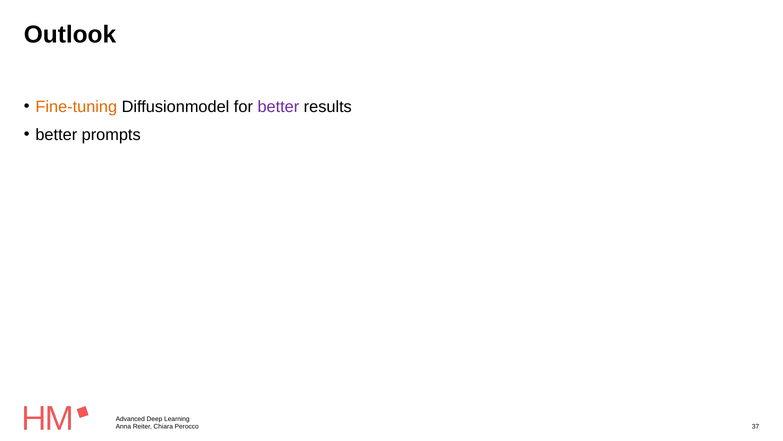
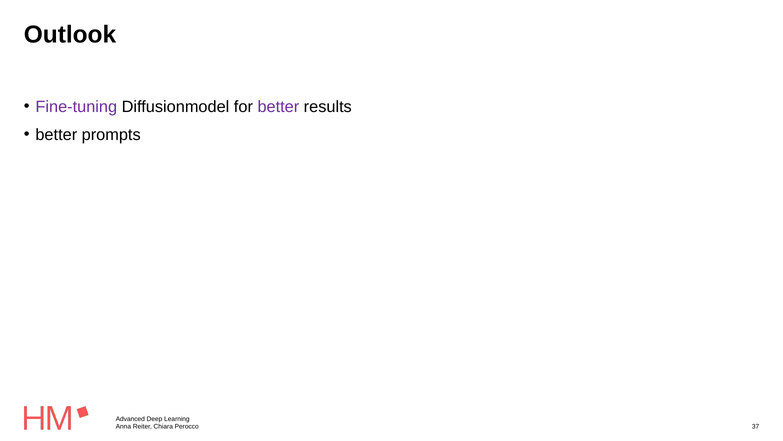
Fine-tuning colour: orange -> purple
